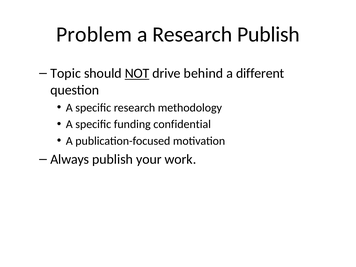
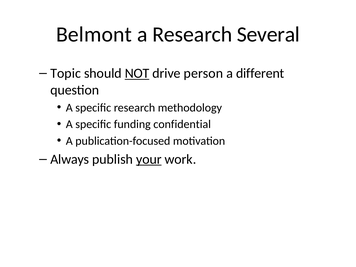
Problem: Problem -> Belmont
Research Publish: Publish -> Several
behind: behind -> person
your underline: none -> present
